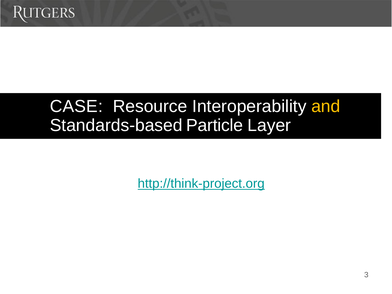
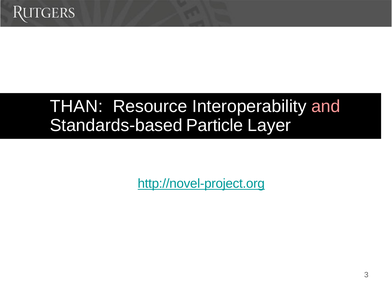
CASE: CASE -> THAN
and colour: yellow -> pink
http://think-project.org: http://think-project.org -> http://novel-project.org
